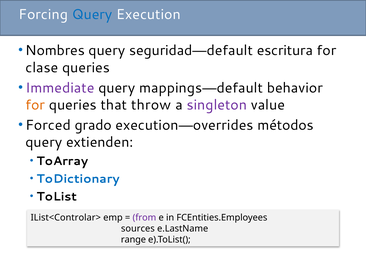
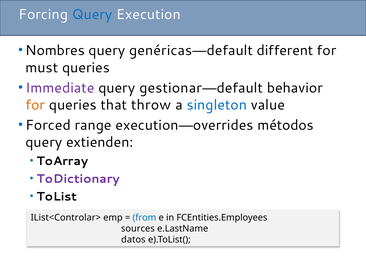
seguridad: seguridad -> genéricas
escritura: escritura -> different
clase: clase -> must
mappings: mappings -> gestionar
singleton colour: purple -> blue
grado: grado -> range
ToDictionary colour: blue -> purple
from colour: purple -> blue
range: range -> datos
